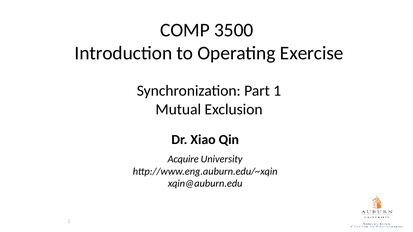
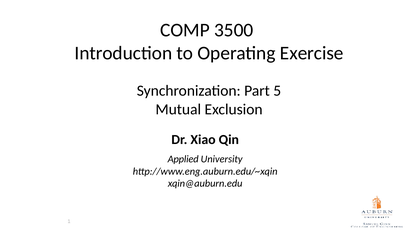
Part 1: 1 -> 5
Acquire: Acquire -> Applied
